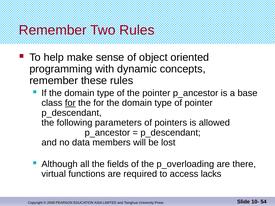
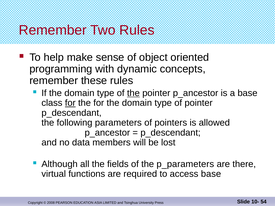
the at (133, 93) underline: none -> present
p_overloading: p_overloading -> p_parameters
access lacks: lacks -> base
